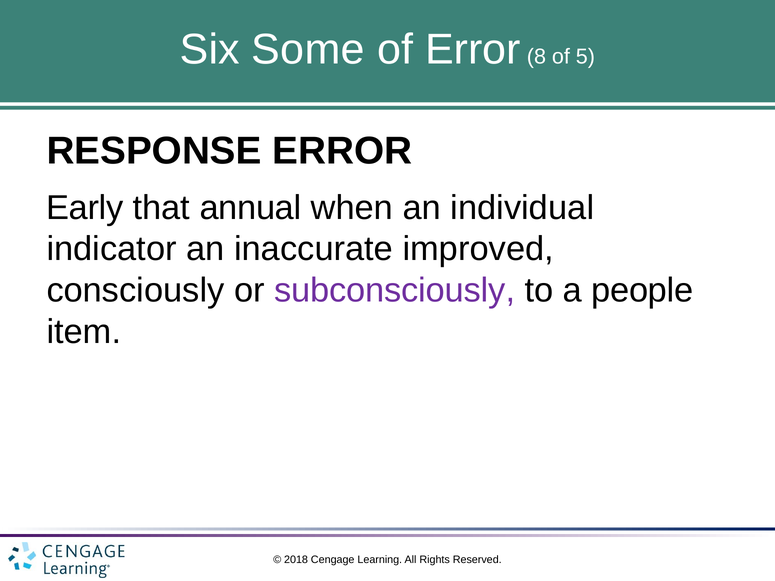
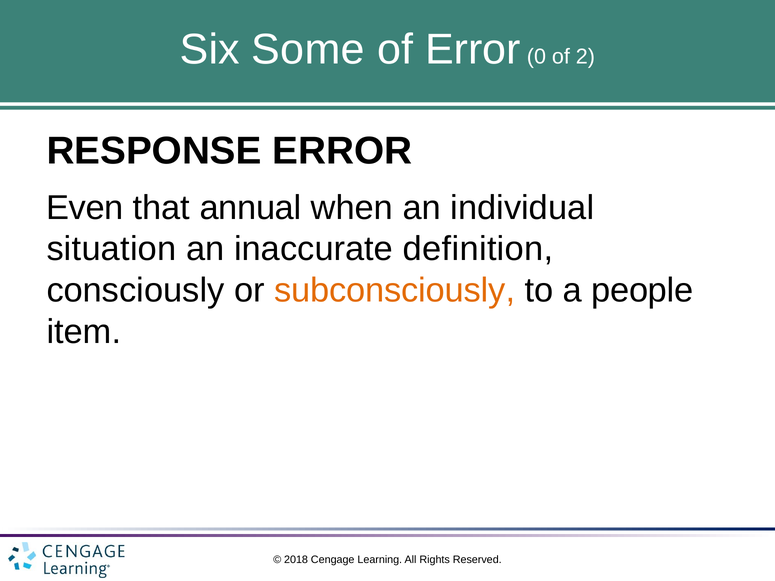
8: 8 -> 0
5: 5 -> 2
Early: Early -> Even
indicator: indicator -> situation
improved: improved -> definition
subconsciously colour: purple -> orange
